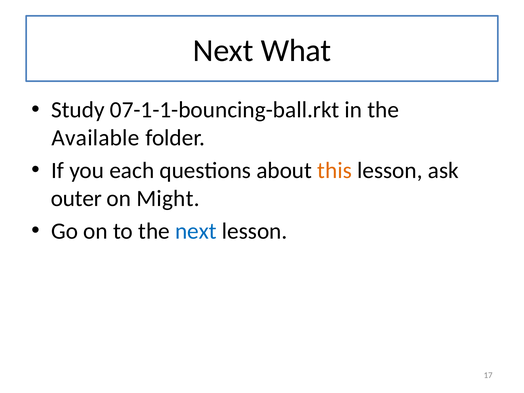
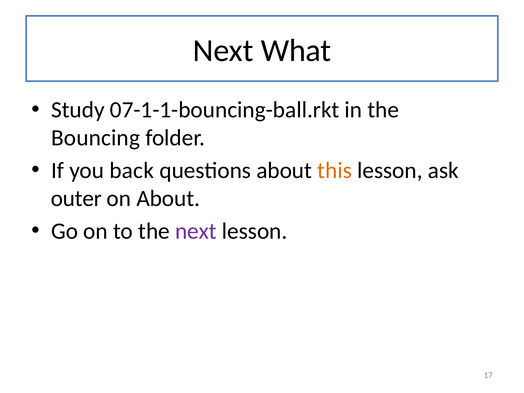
Available: Available -> Bouncing
each: each -> back
on Might: Might -> About
next at (196, 231) colour: blue -> purple
